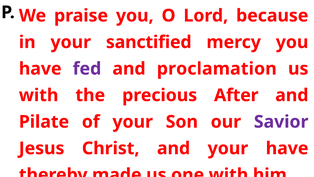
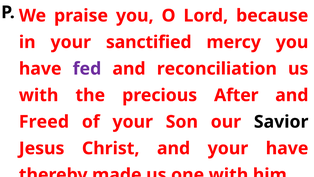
proclamation: proclamation -> reconciliation
Pilate: Pilate -> Freed
Savior colour: purple -> black
